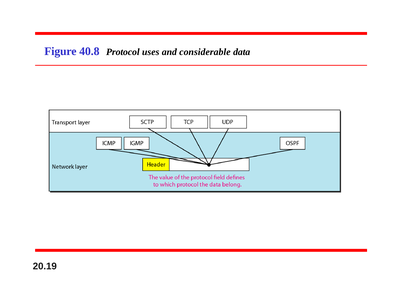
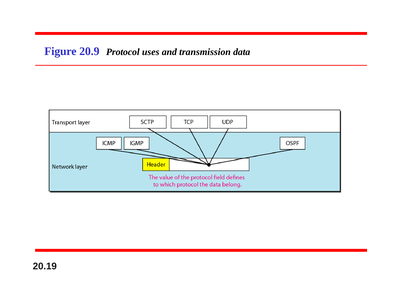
40.8: 40.8 -> 20.9
considerable: considerable -> transmission
